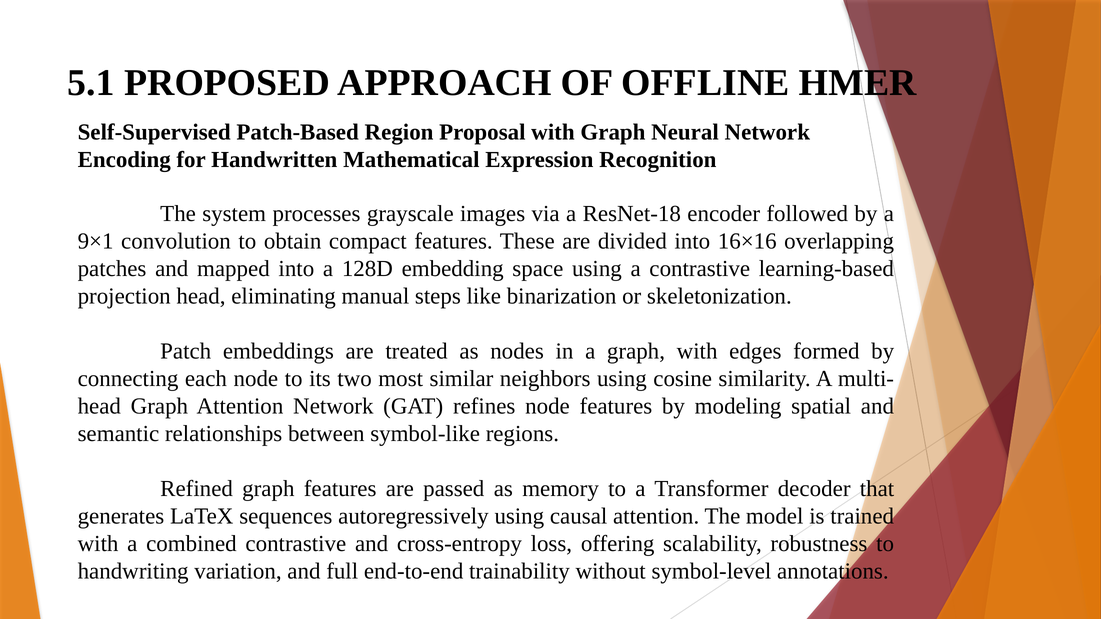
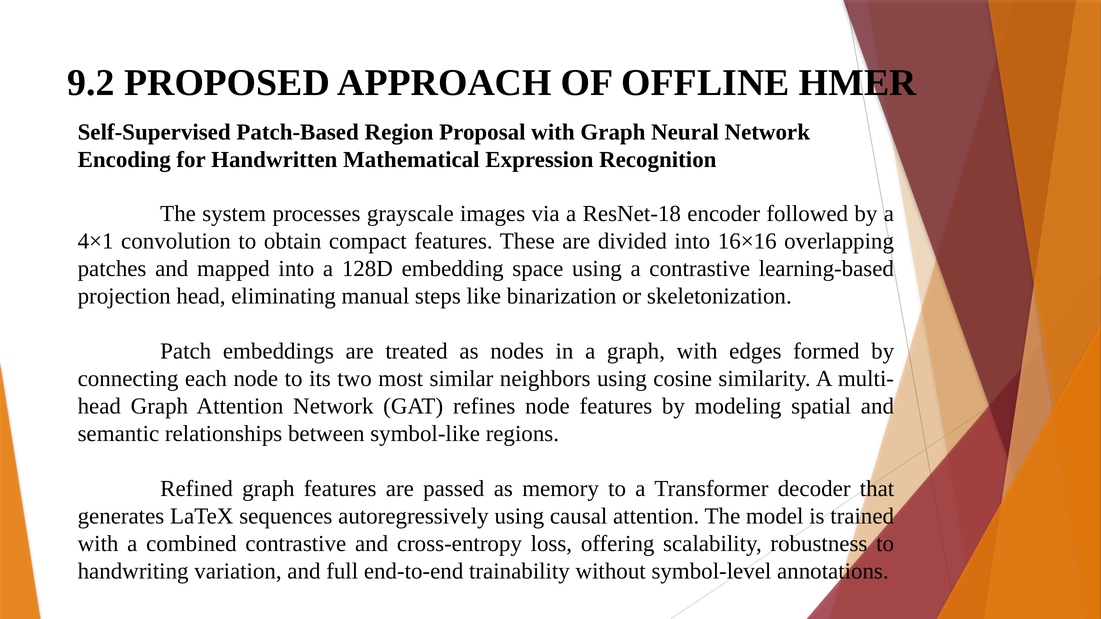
5.1: 5.1 -> 9.2
9×1: 9×1 -> 4×1
